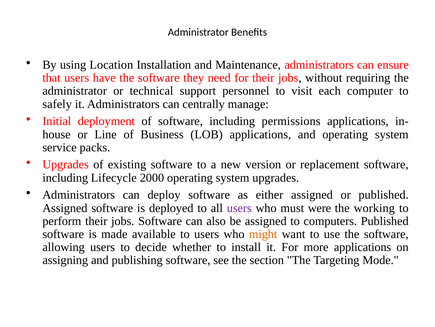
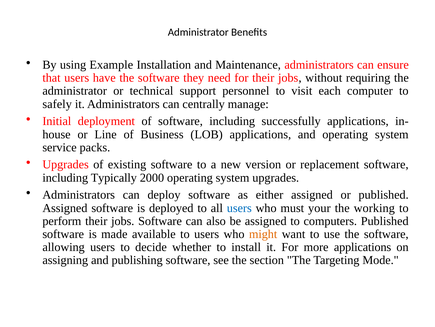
Location: Location -> Example
permissions: permissions -> successfully
Lifecycle: Lifecycle -> Typically
users at (239, 208) colour: purple -> blue
were: were -> your
